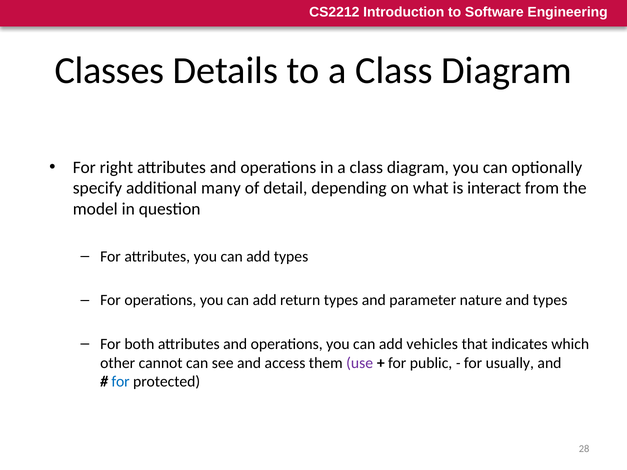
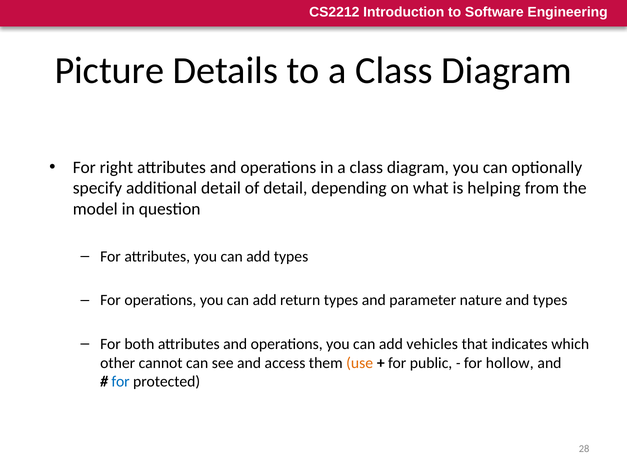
Classes: Classes -> Picture
additional many: many -> detail
interact: interact -> helping
use colour: purple -> orange
usually: usually -> hollow
